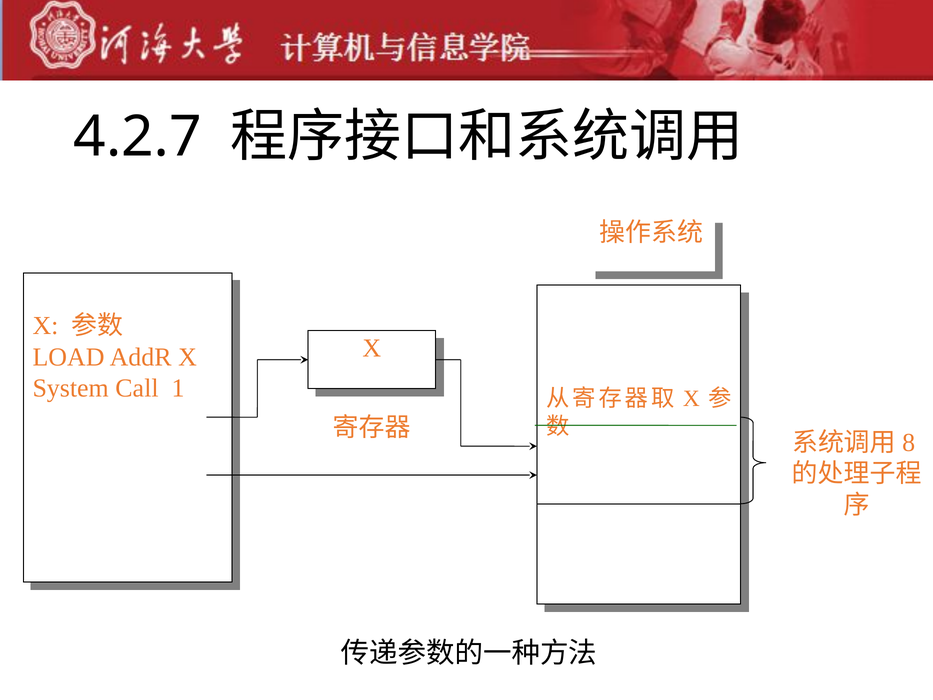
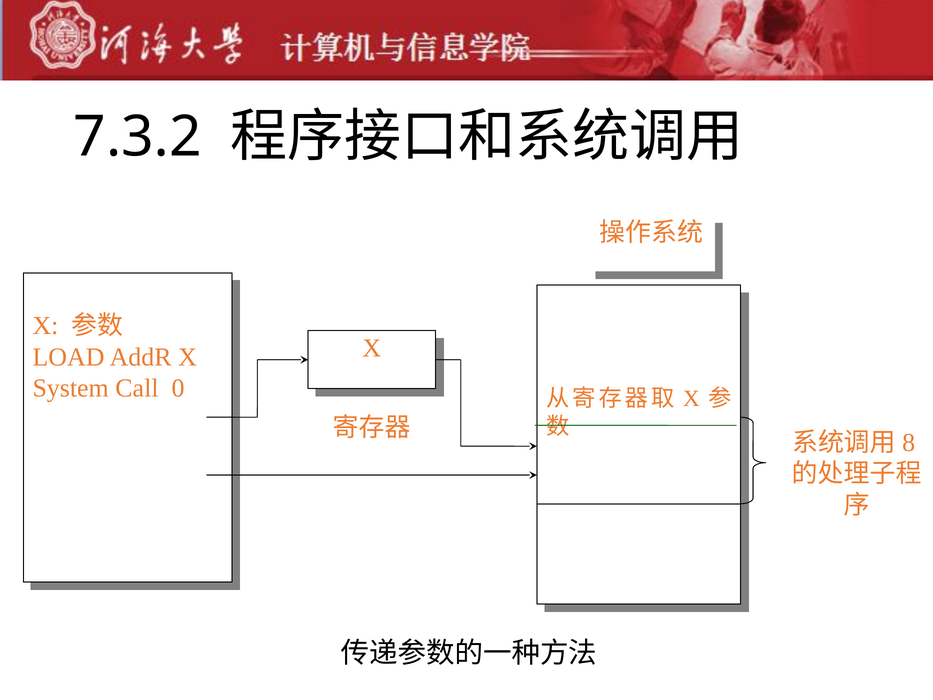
4.2.7: 4.2.7 -> 7.3.2
1: 1 -> 0
